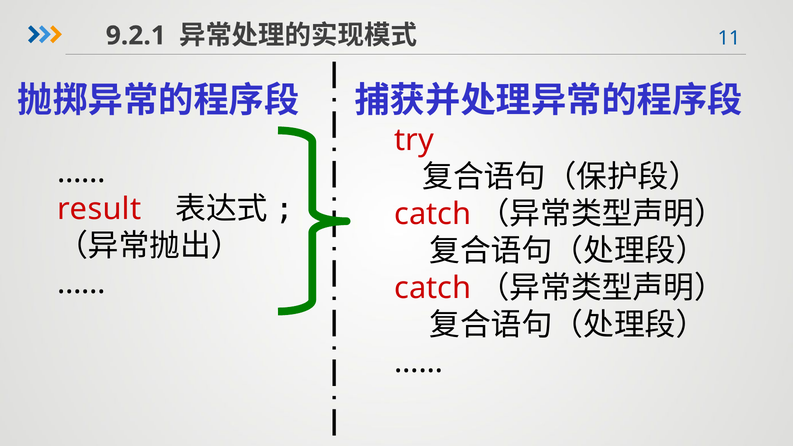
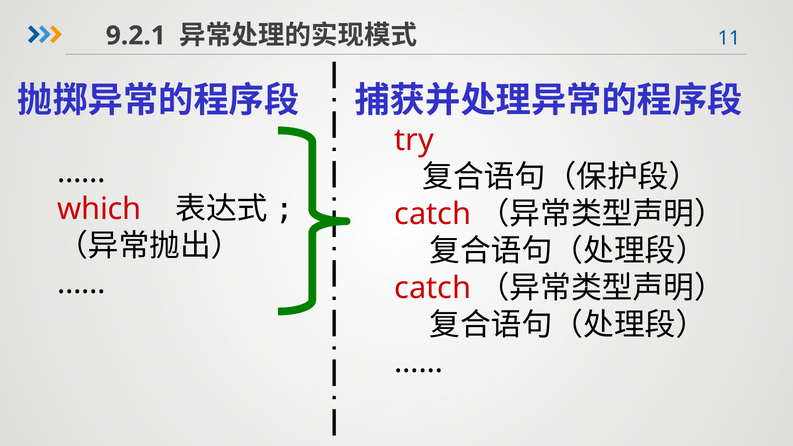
result: result -> which
